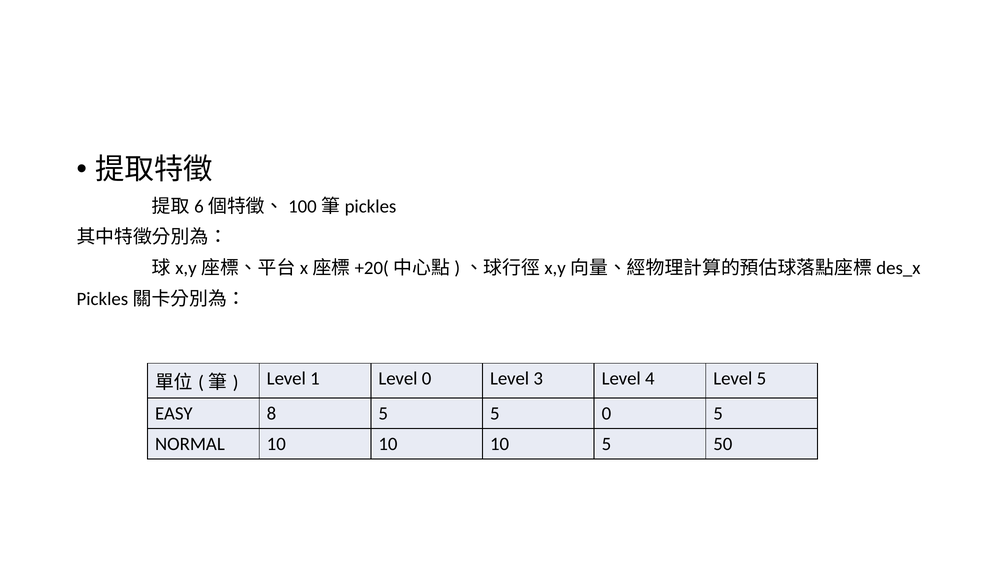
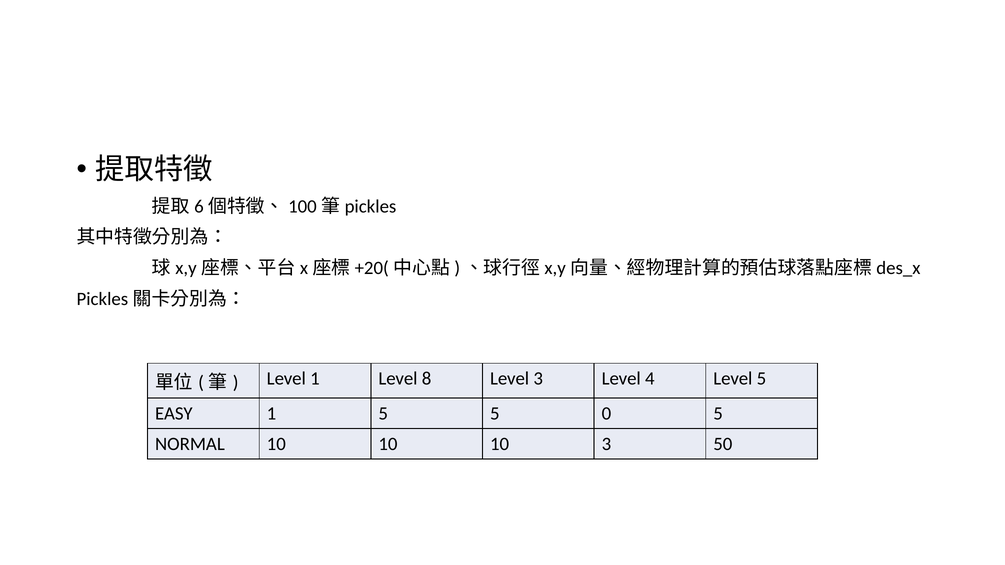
Level 0: 0 -> 8
EASY 8: 8 -> 1
10 5: 5 -> 3
